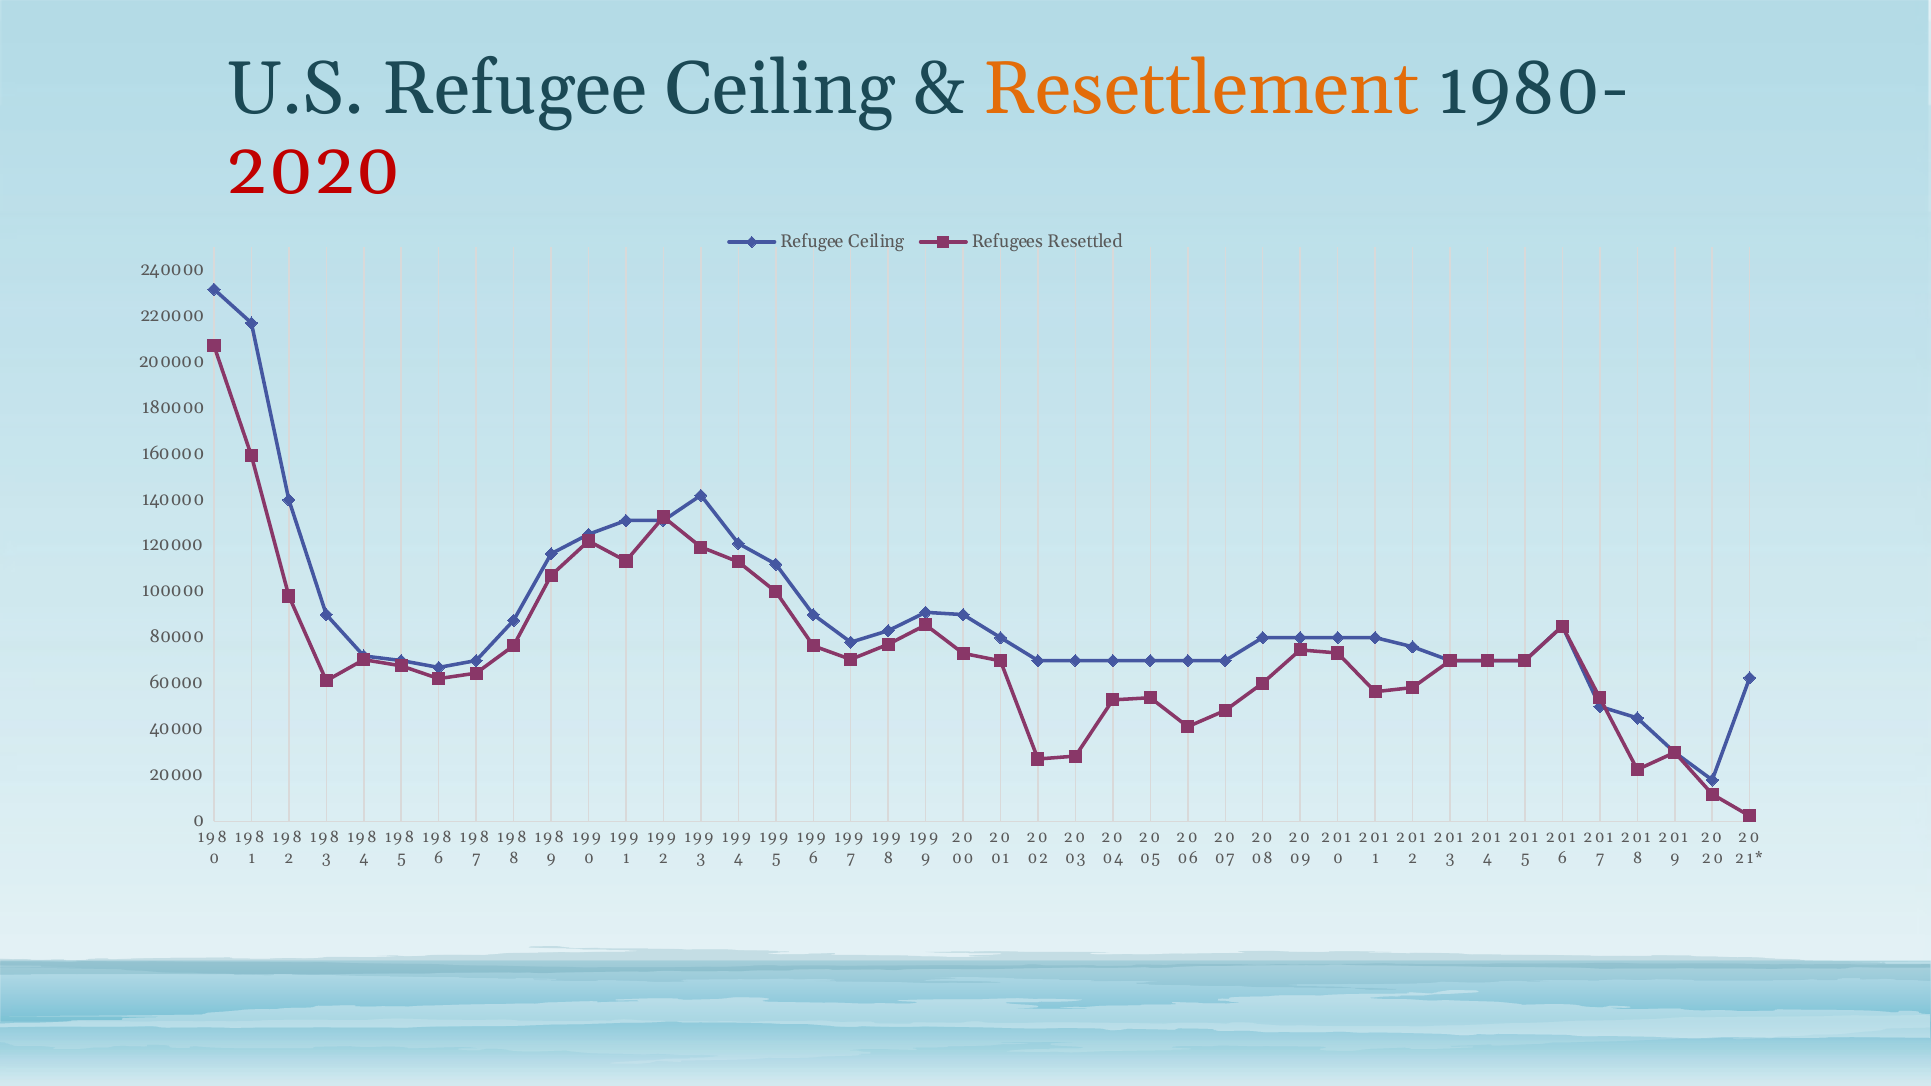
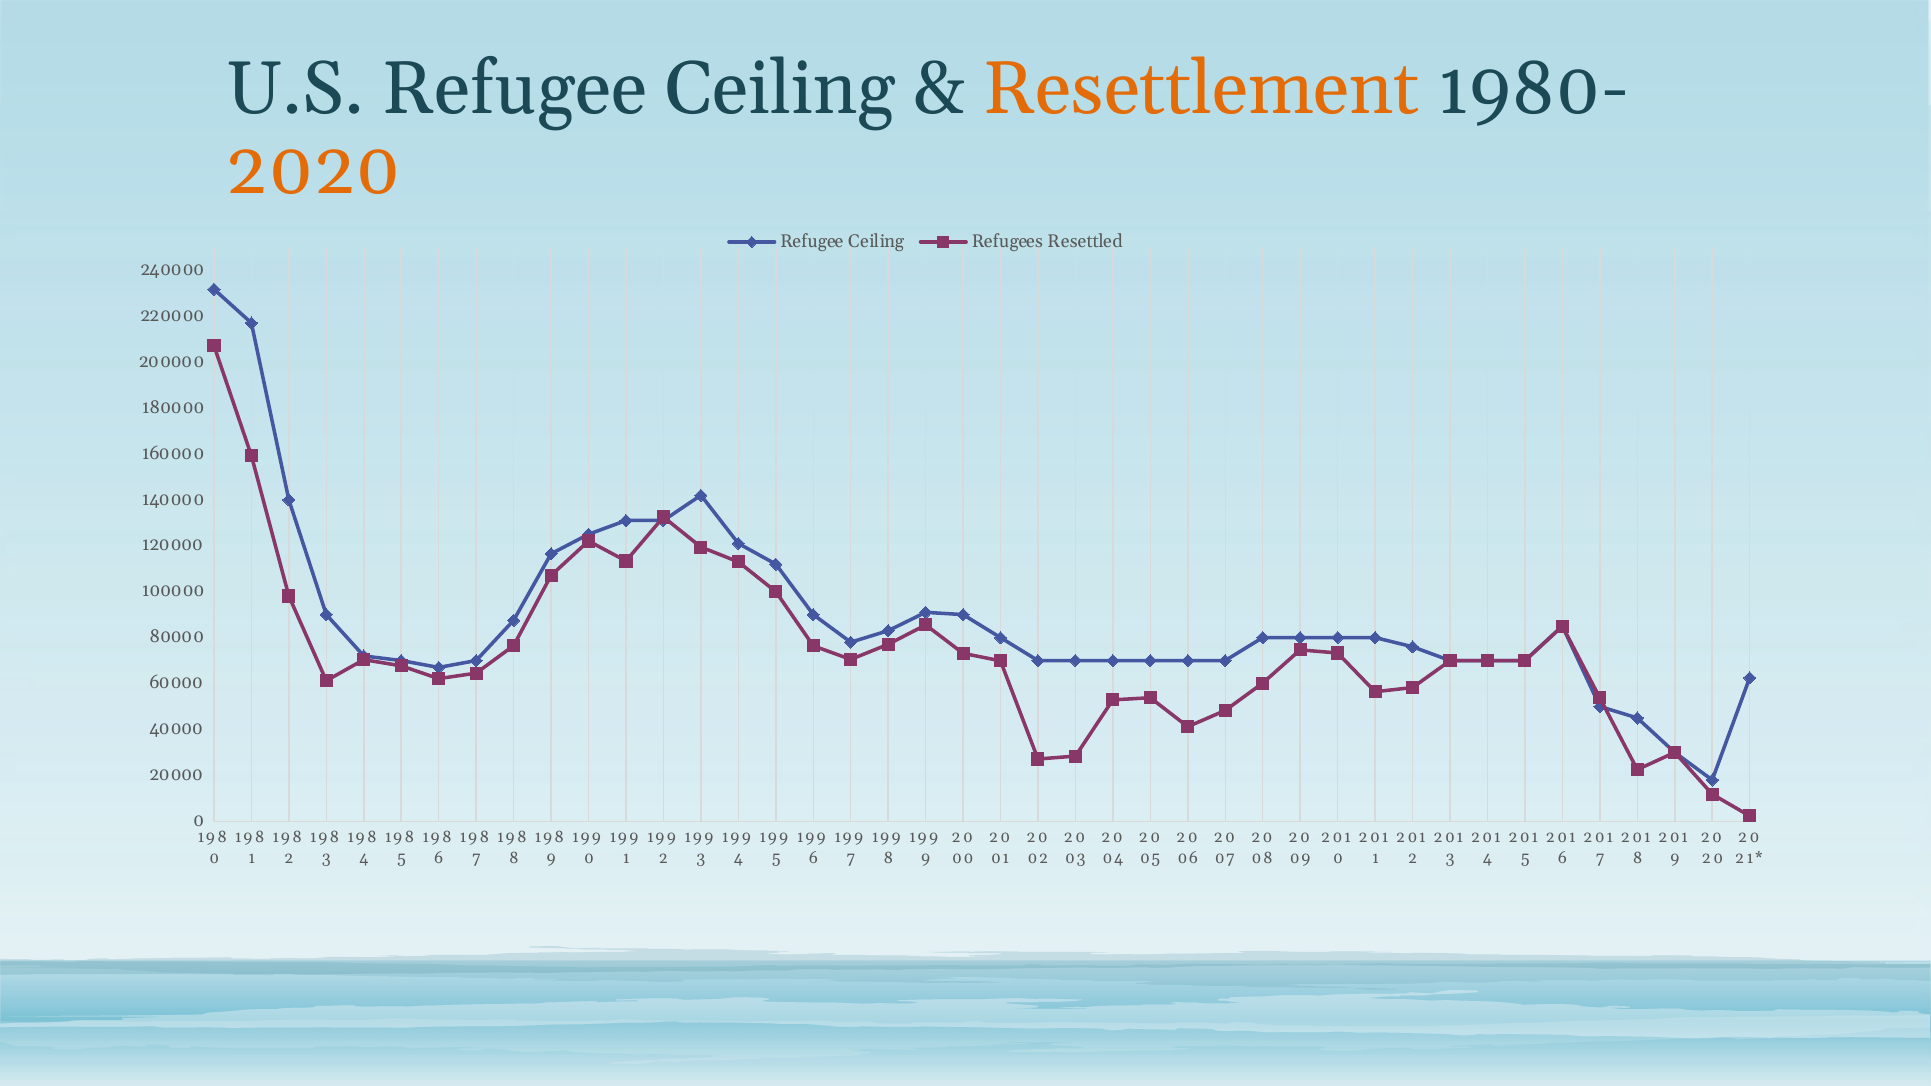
2020 colour: red -> orange
